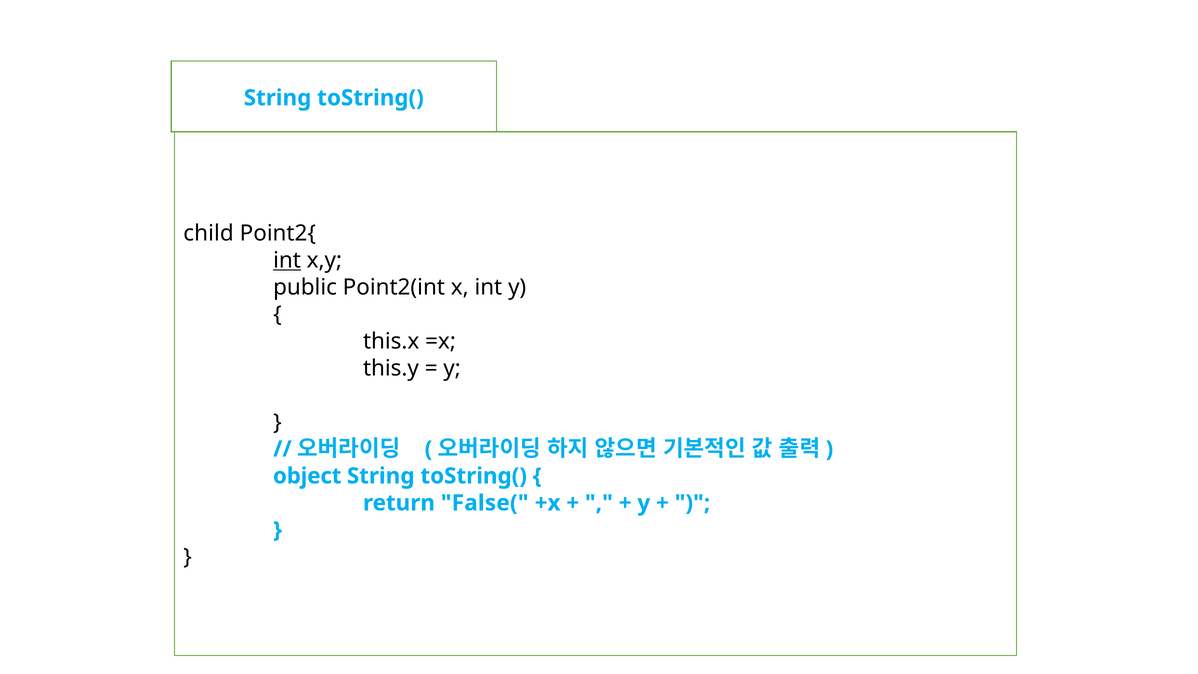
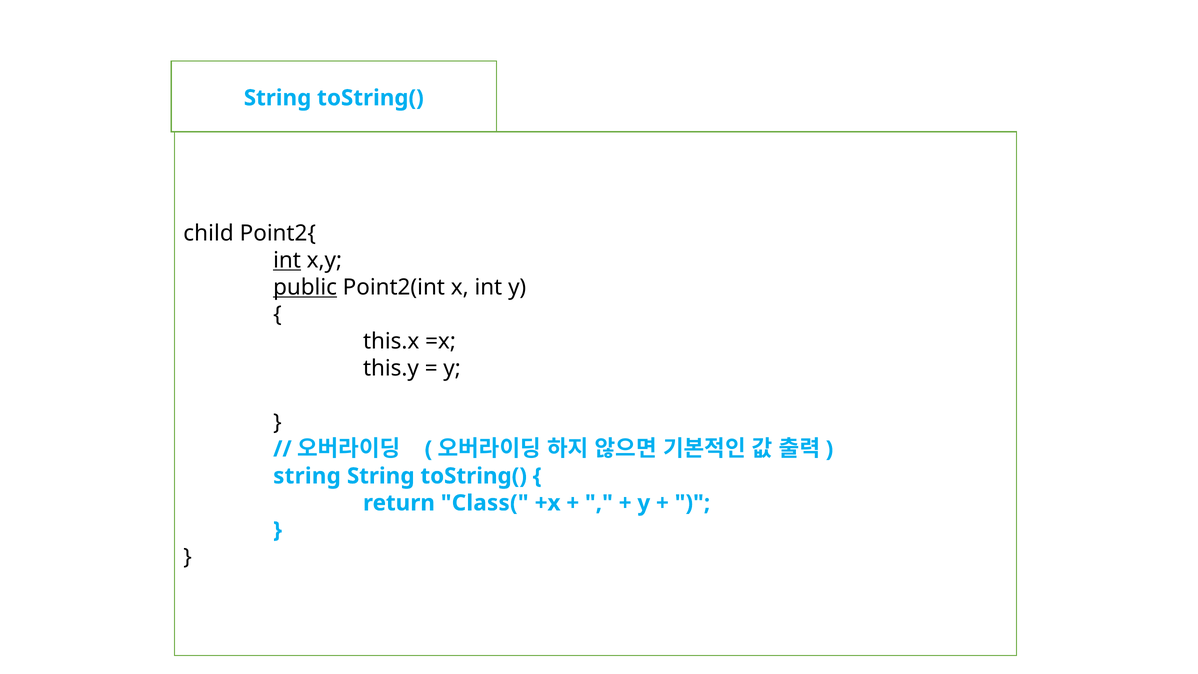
public underline: none -> present
object at (307, 476): object -> string
False(: False( -> Class(
